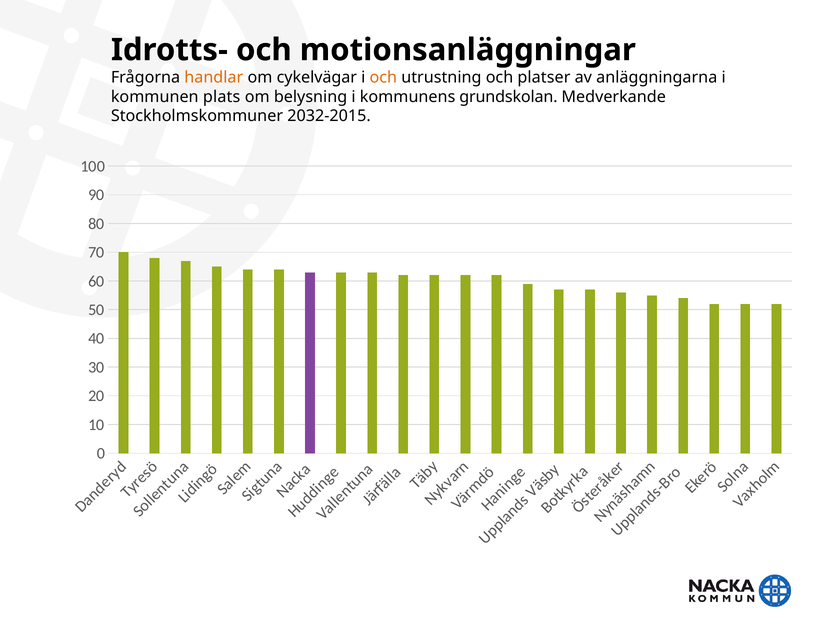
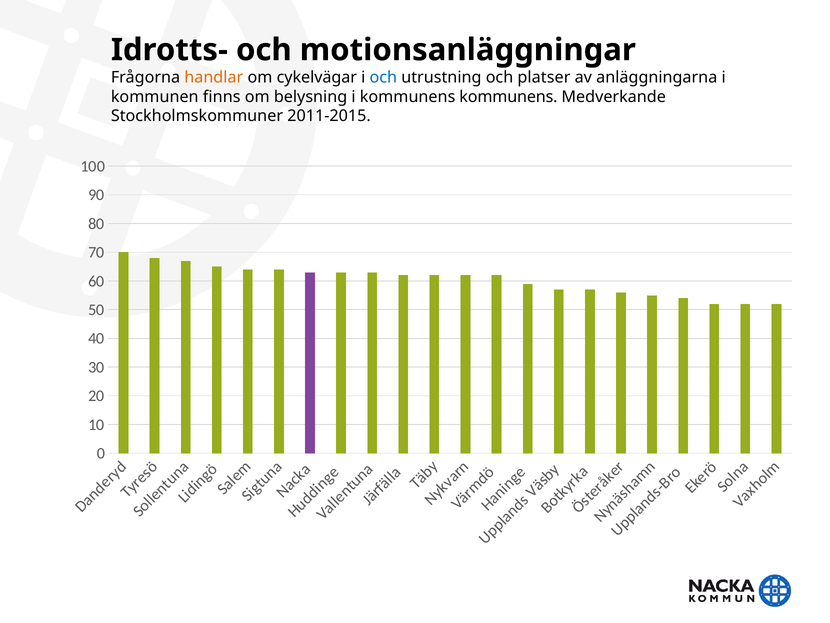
och at (383, 77) colour: orange -> blue
plats: plats -> finns
kommunens grundskolan: grundskolan -> kommunens
2032-2015: 2032-2015 -> 2011-2015
